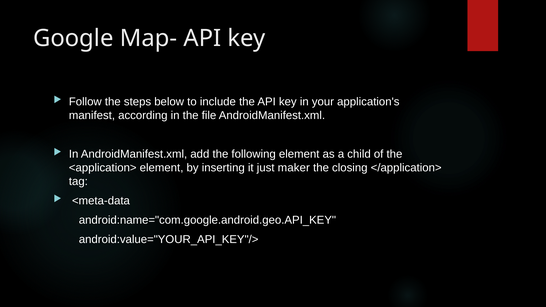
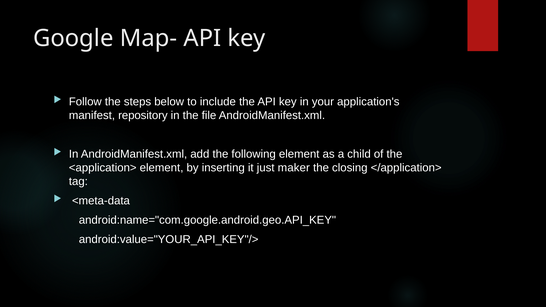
according: according -> repository
